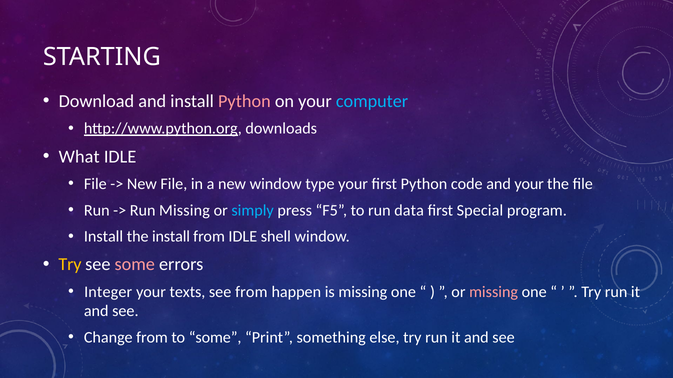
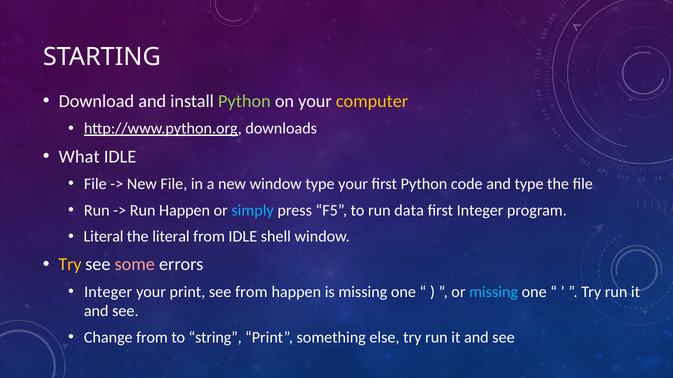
Python at (244, 101) colour: pink -> light green
computer colour: light blue -> yellow
and your: your -> type
Run Missing: Missing -> Happen
first Special: Special -> Integer
Install at (104, 237): Install -> Literal
the install: install -> literal
your texts: texts -> print
missing at (494, 292) colour: pink -> light blue
to some: some -> string
